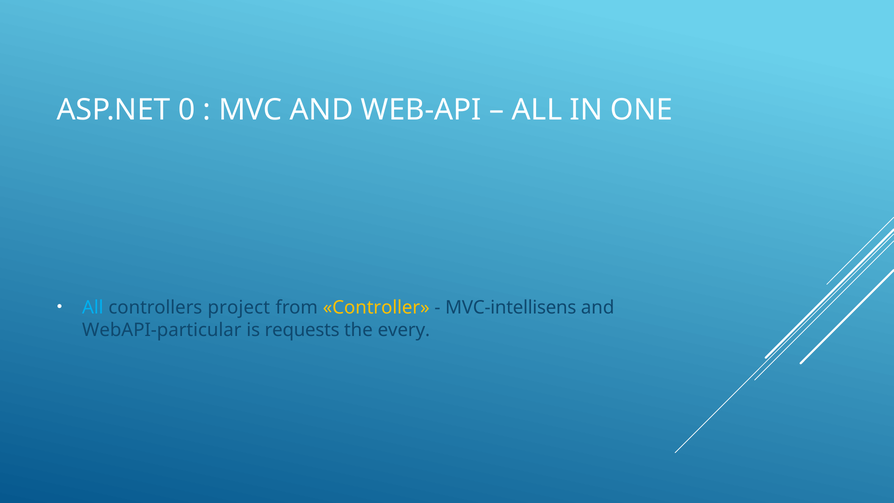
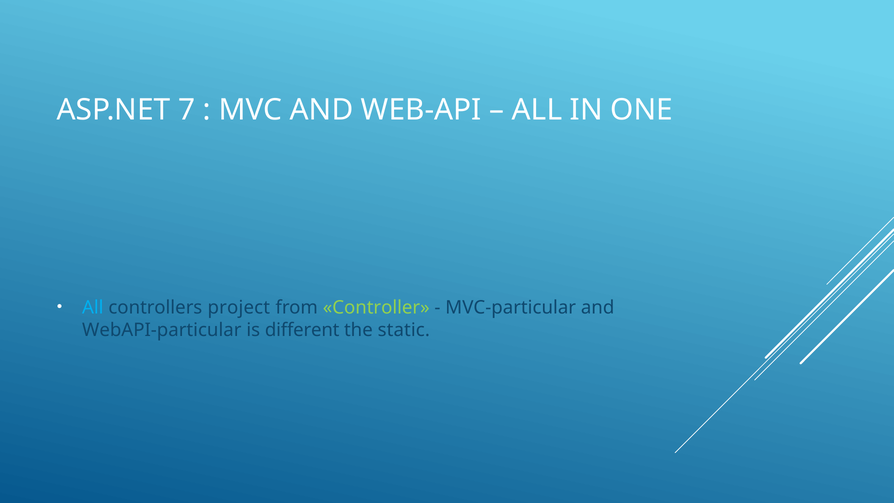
0: 0 -> 7
Controller colour: yellow -> light green
MVC-intellisens: MVC-intellisens -> MVC-particular
requests: requests -> different
every: every -> static
